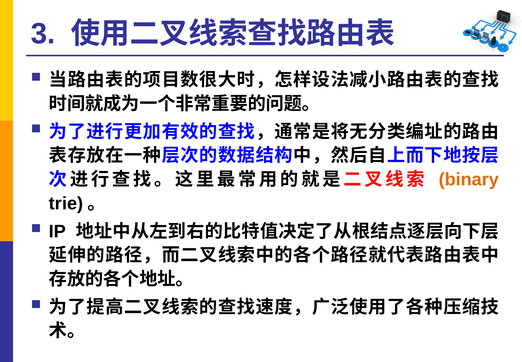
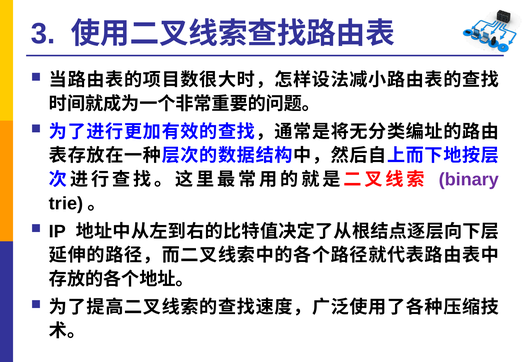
binary colour: orange -> purple
